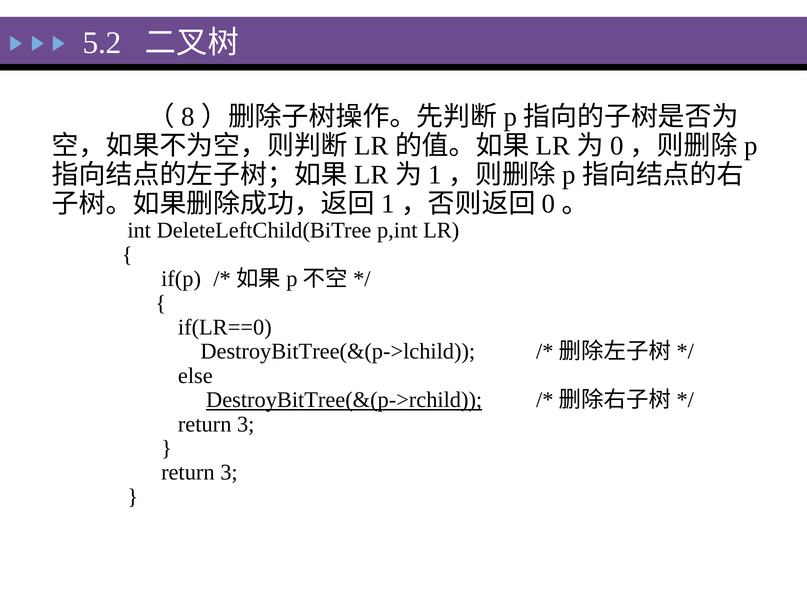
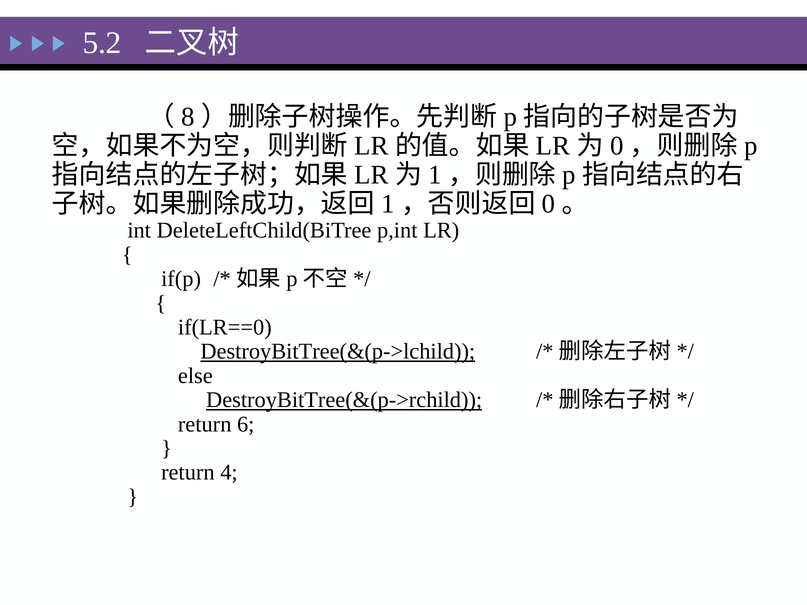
DestroyBitTree(&(p->lchild underline: none -> present
3 at (246, 424): 3 -> 6
3 at (229, 473): 3 -> 4
